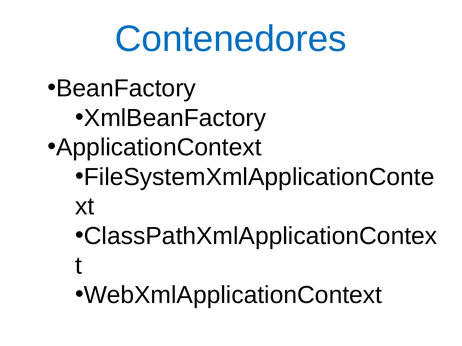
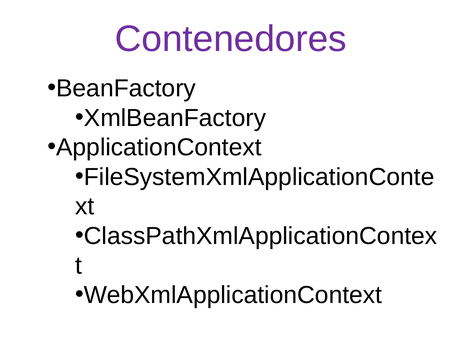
Contenedores colour: blue -> purple
